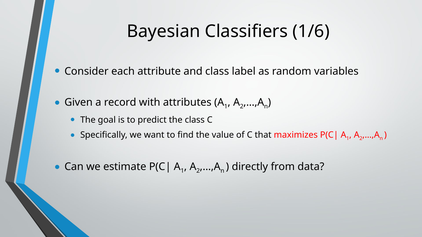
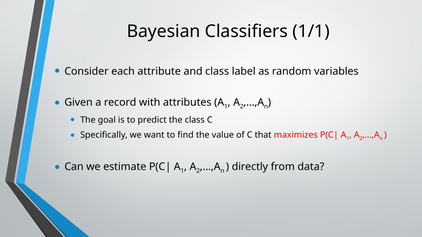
1/6: 1/6 -> 1/1
